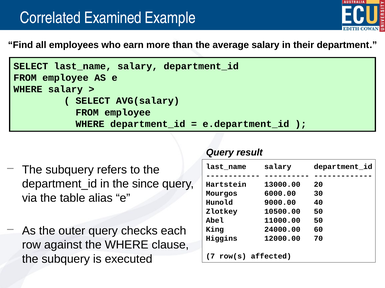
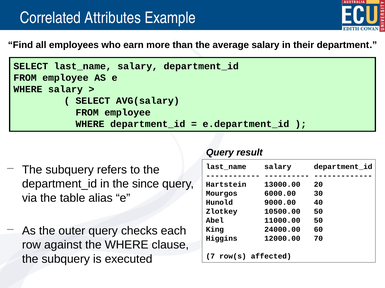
Examined: Examined -> Attributes
